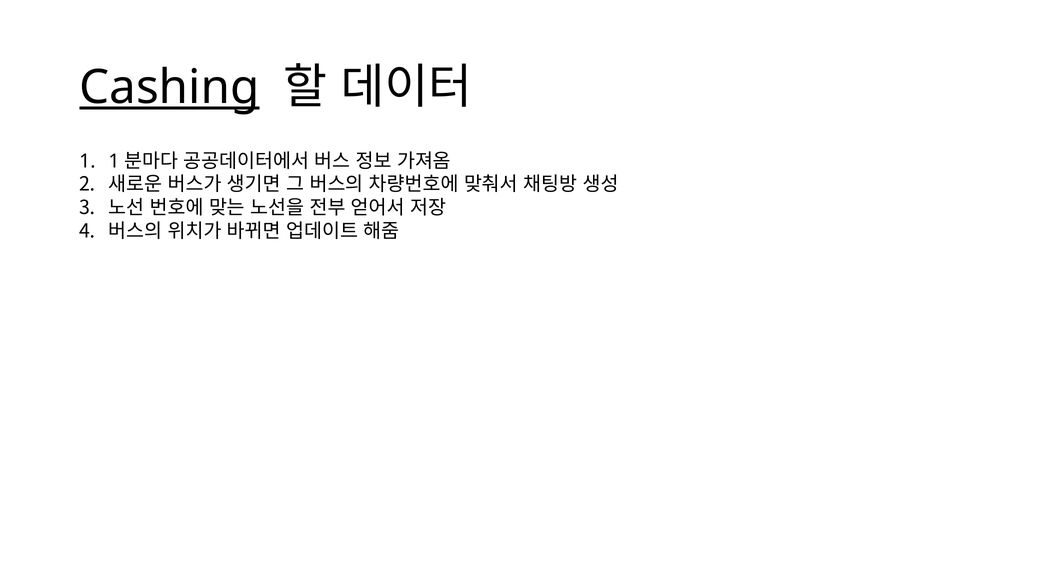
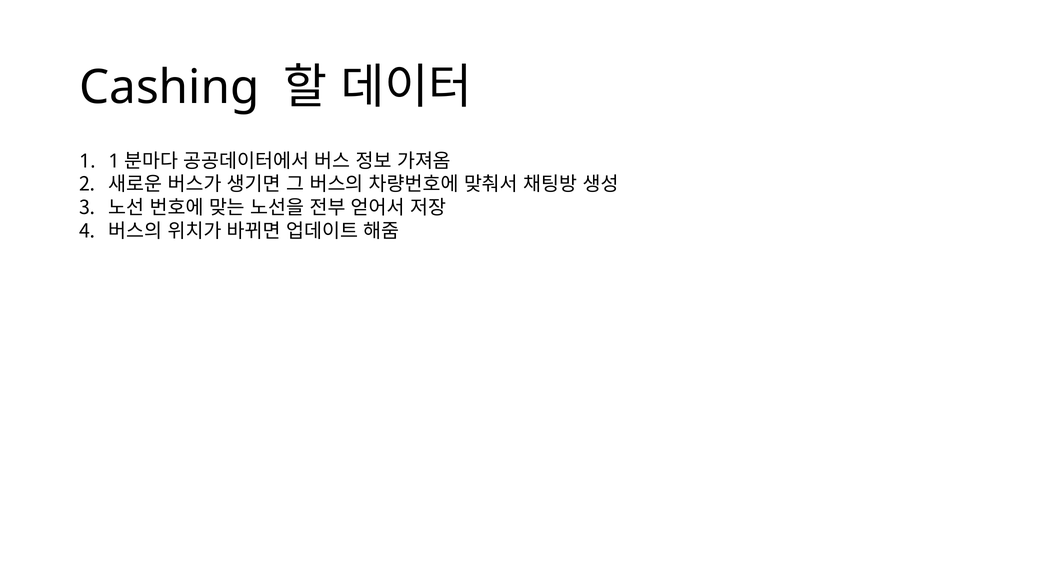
Cashing underline: present -> none
